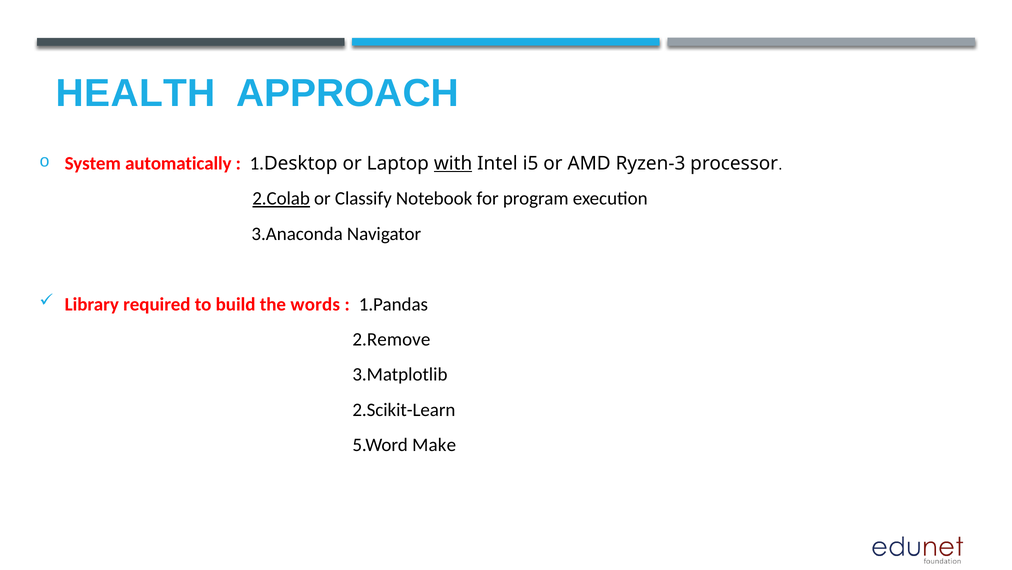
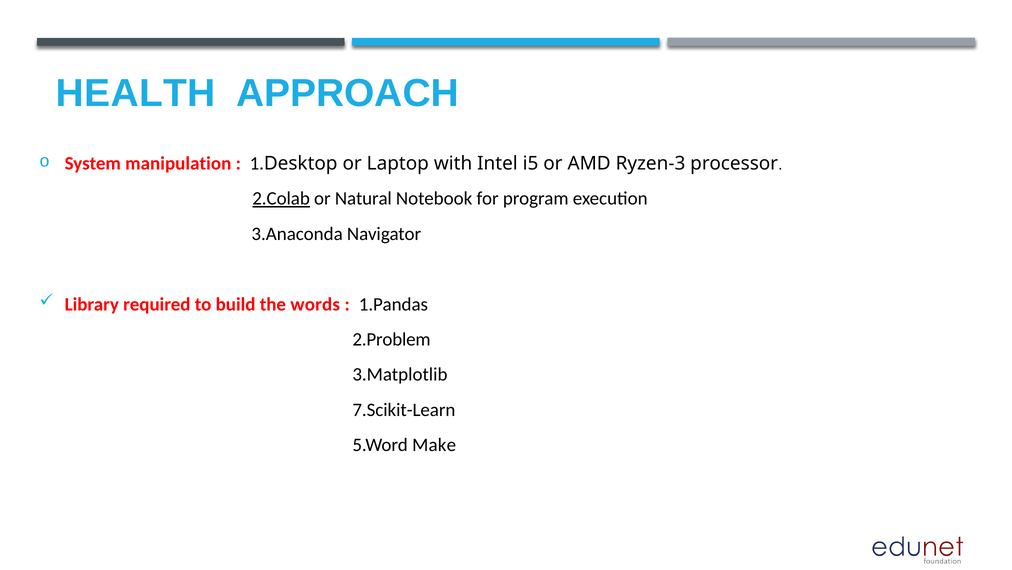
automatically: automatically -> manipulation
with underline: present -> none
Classify: Classify -> Natural
2.Remove: 2.Remove -> 2.Problem
2.Scikit-Learn: 2.Scikit-Learn -> 7.Scikit-Learn
